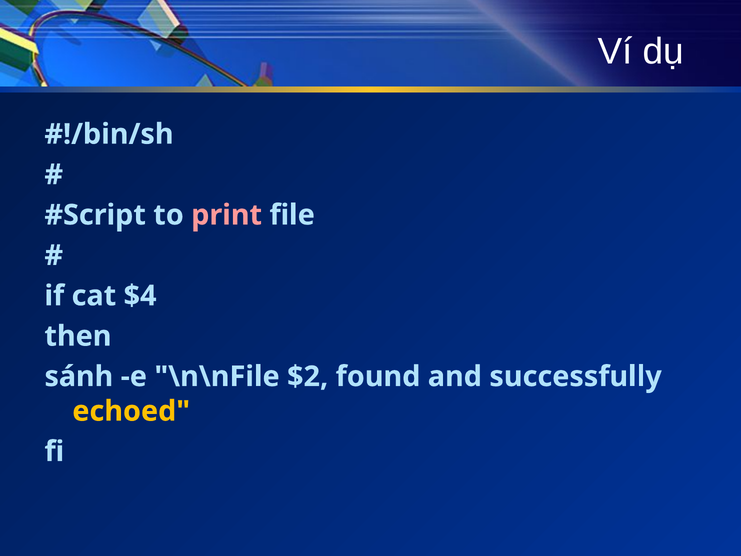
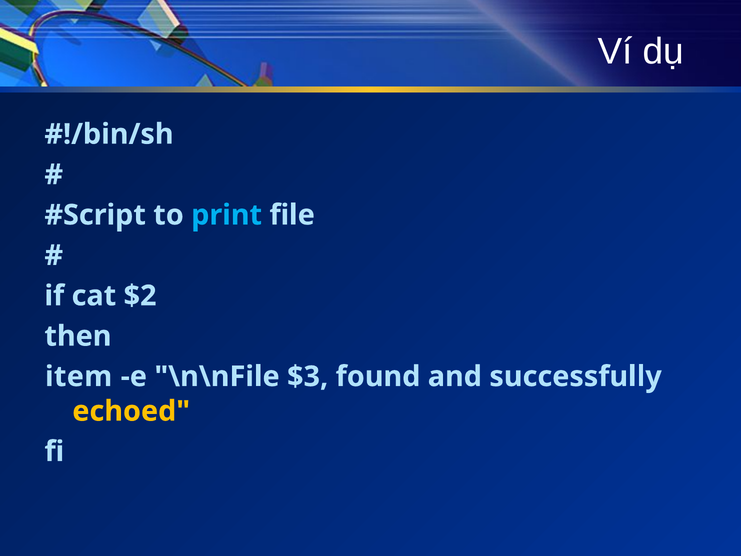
print colour: pink -> light blue
$4: $4 -> $2
sánh: sánh -> item
$2: $2 -> $3
